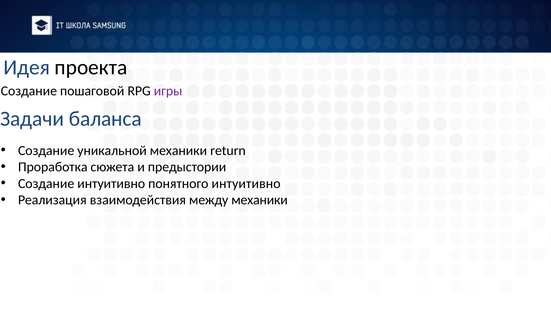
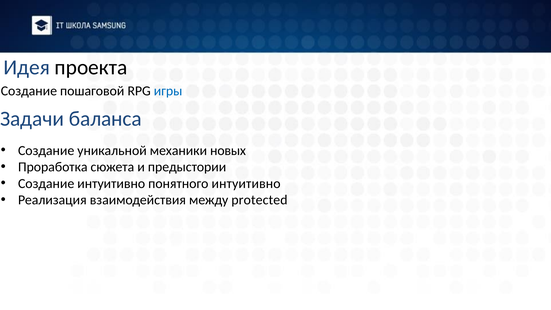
игры colour: purple -> blue
return: return -> новых
между механики: механики -> protected
